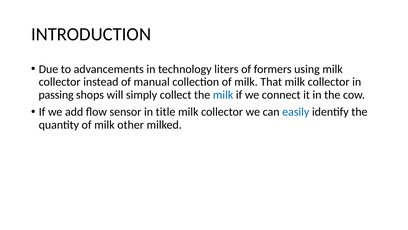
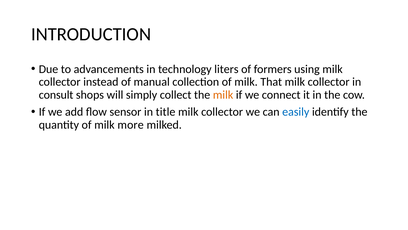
passing: passing -> consult
milk at (223, 95) colour: blue -> orange
other: other -> more
